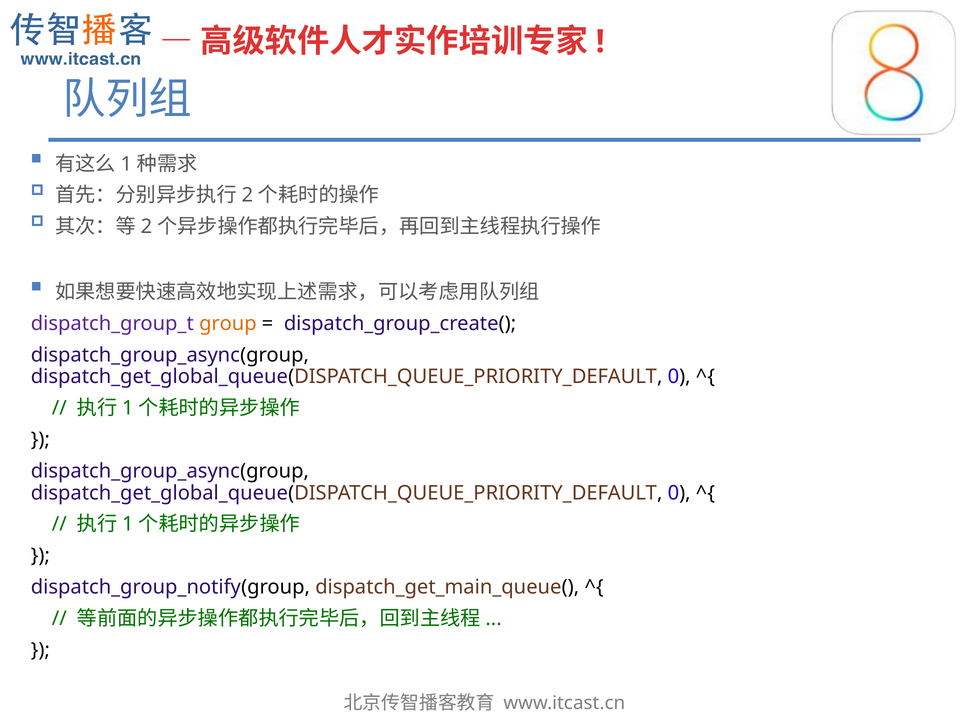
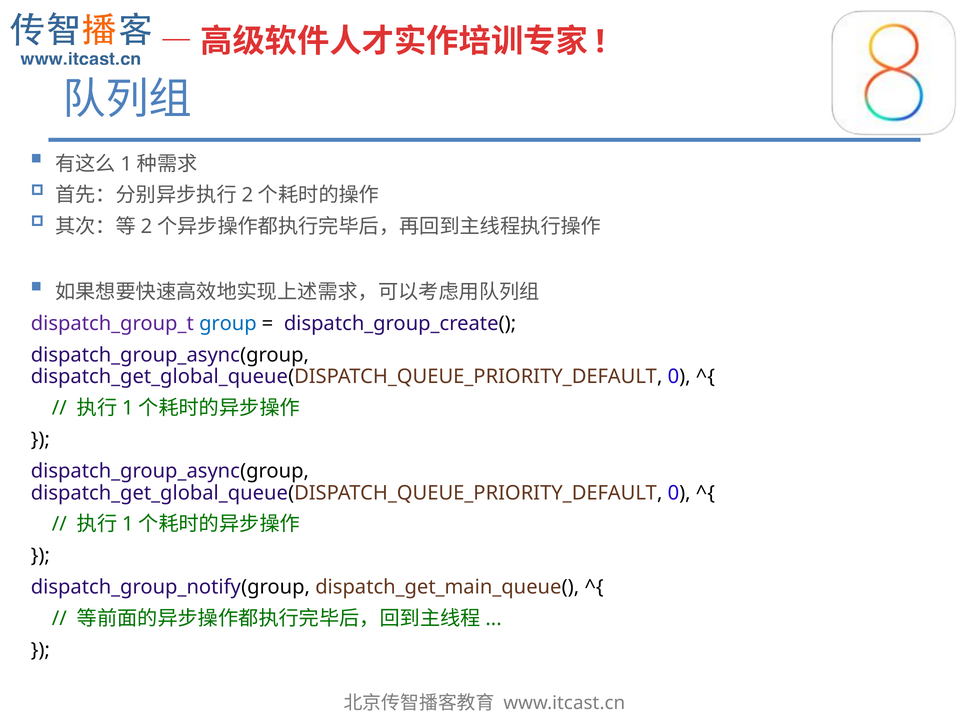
group colour: orange -> blue
